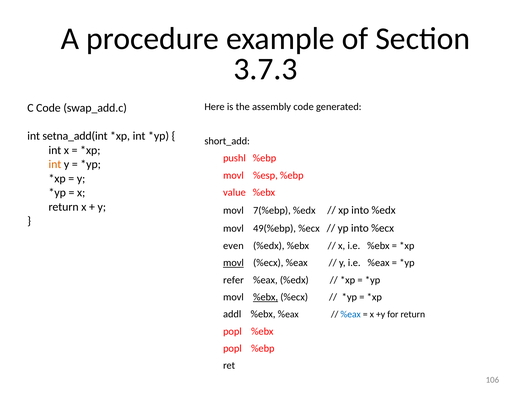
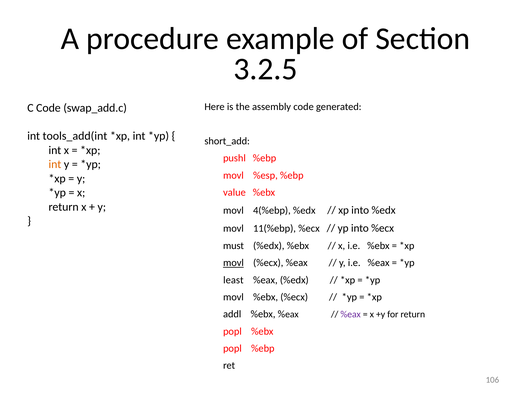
3.7.3: 3.7.3 -> 3.2.5
setna_add(int: setna_add(int -> tools_add(int
7(%ebp: 7(%ebp -> 4(%ebp
49(%ebp: 49(%ebp -> 11(%ebp
even: even -> must
refer: refer -> least
%ebx at (266, 297) underline: present -> none
%eax at (351, 315) colour: blue -> purple
